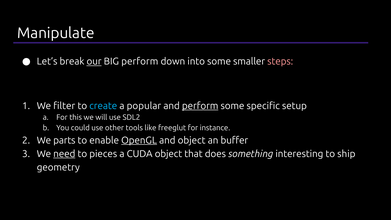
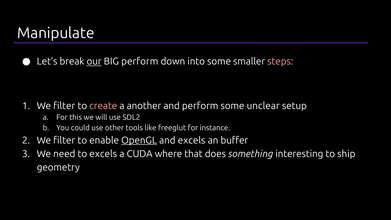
create colour: light blue -> pink
popular: popular -> another
perform at (200, 106) underline: present -> none
specific: specific -> unclear
parts at (64, 140): parts -> filter
and object: object -> excels
need underline: present -> none
to pieces: pieces -> excels
CUDA object: object -> where
